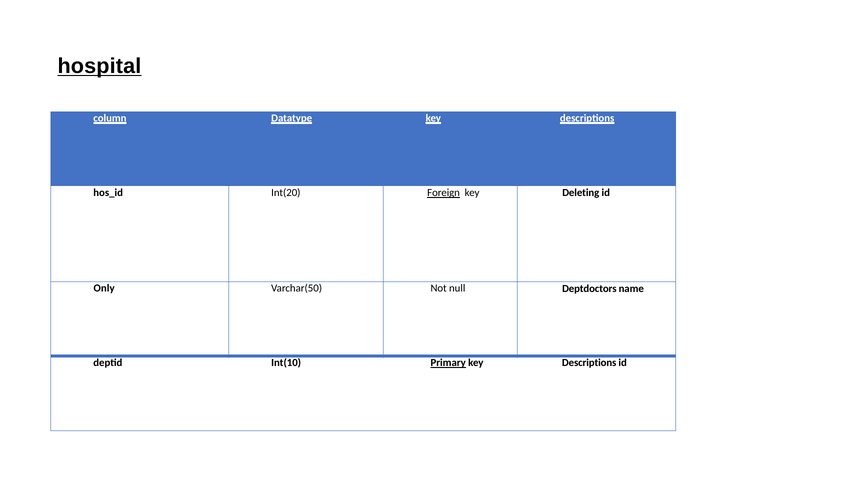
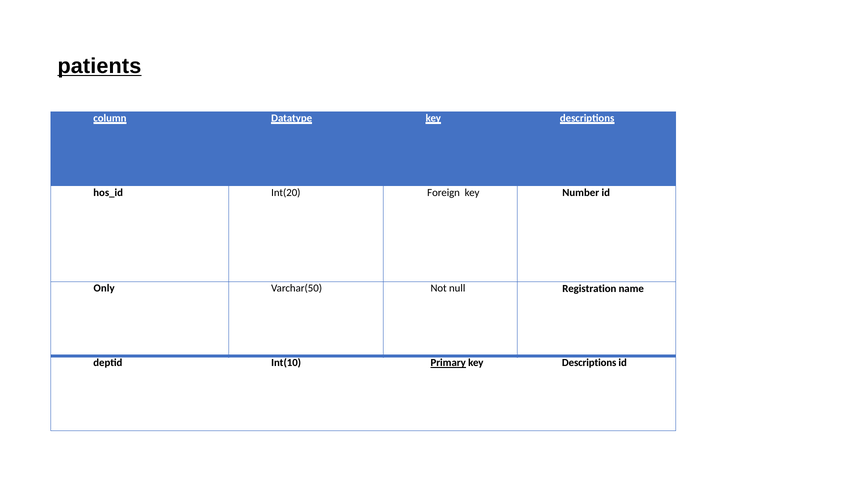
hospital: hospital -> patients
Foreign underline: present -> none
Deleting: Deleting -> Number
Deptdoctors: Deptdoctors -> Registration
